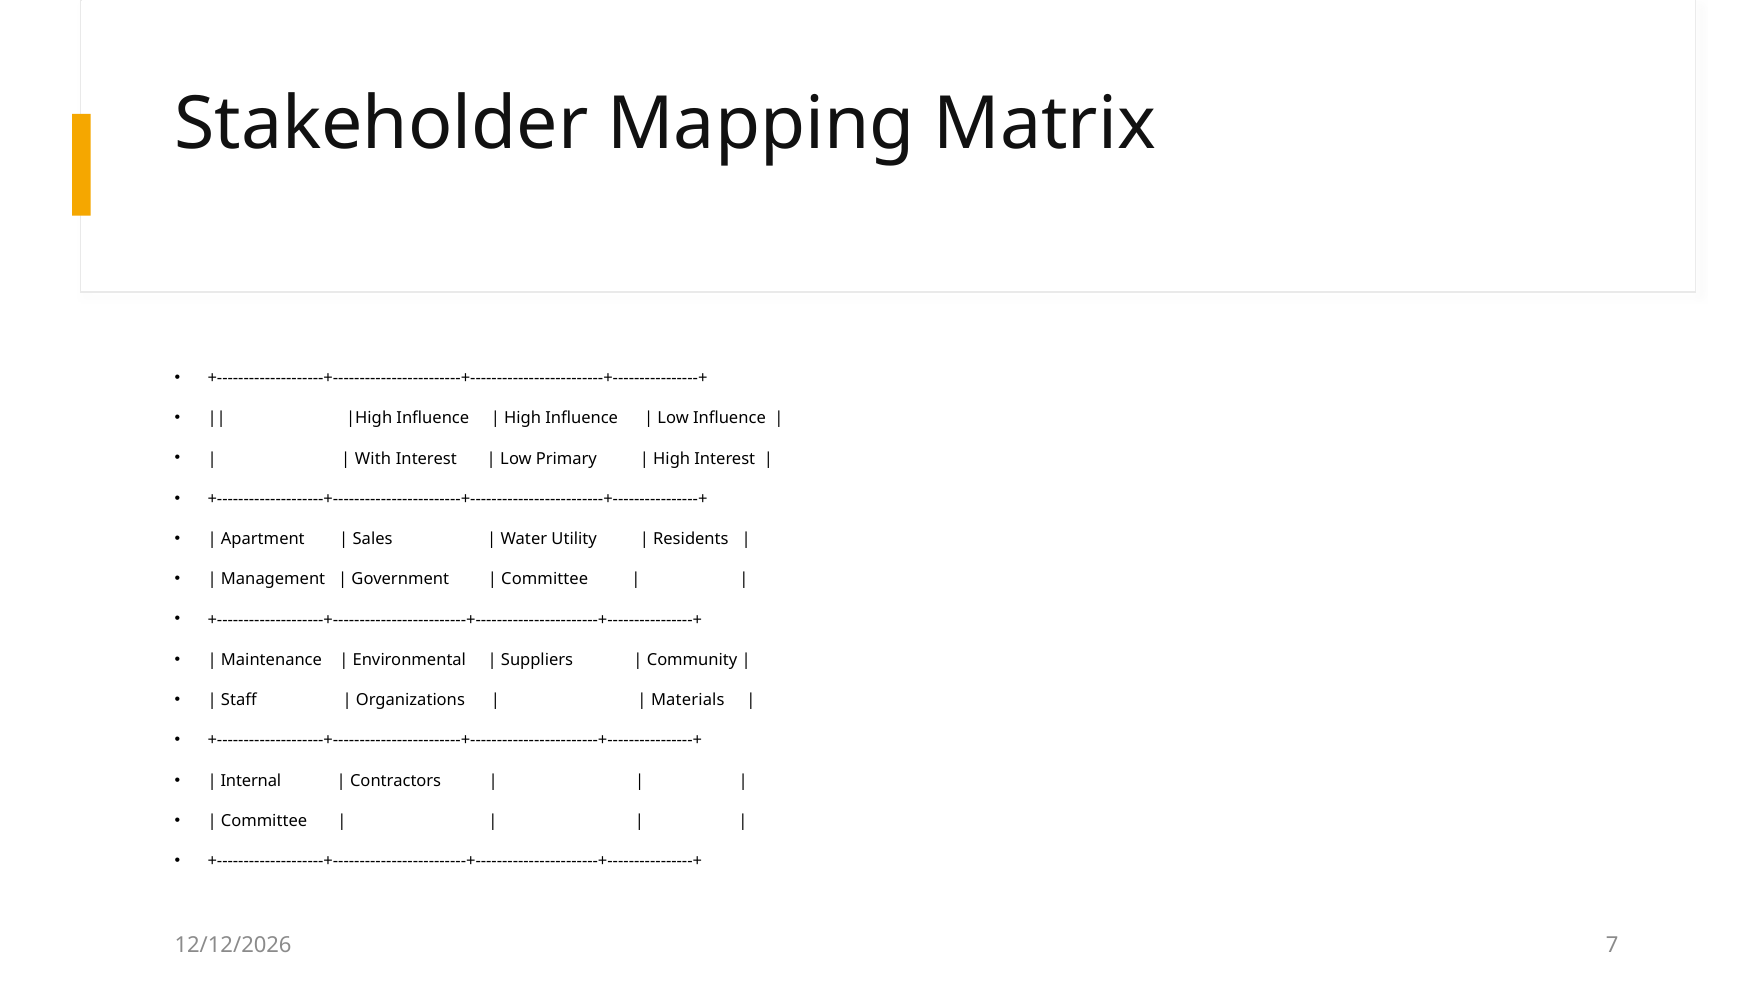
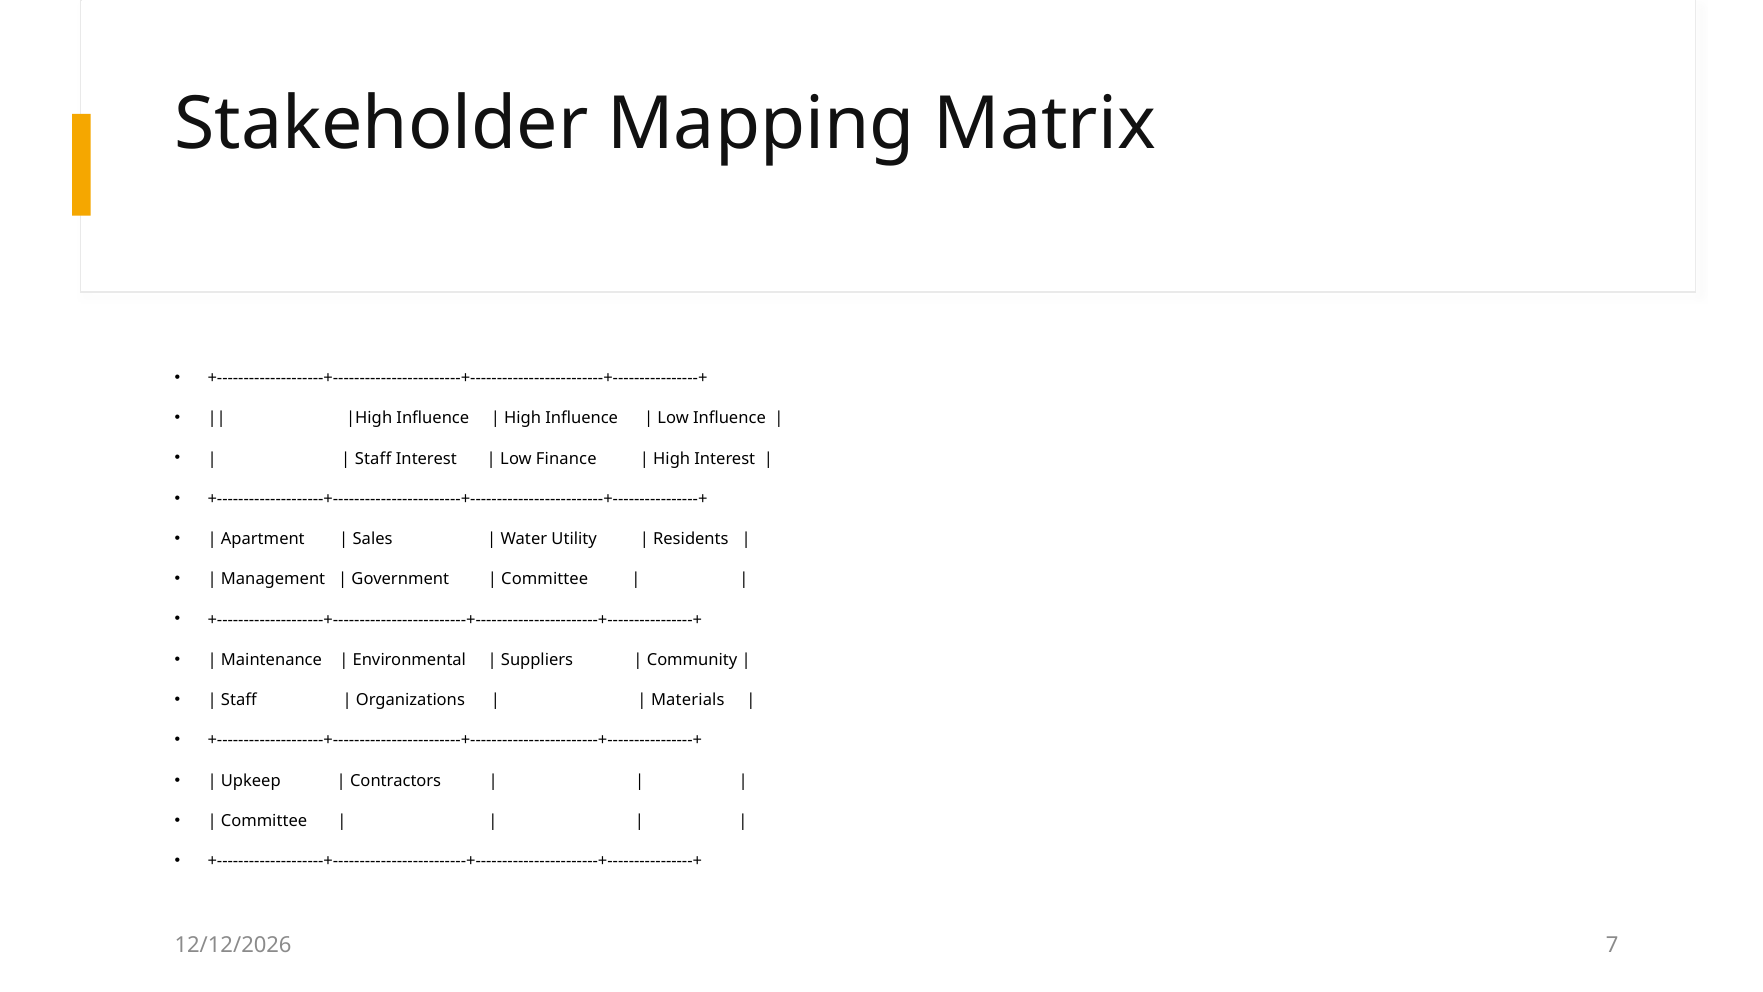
With at (373, 458): With -> Staff
Primary: Primary -> Finance
Internal: Internal -> Upkeep
